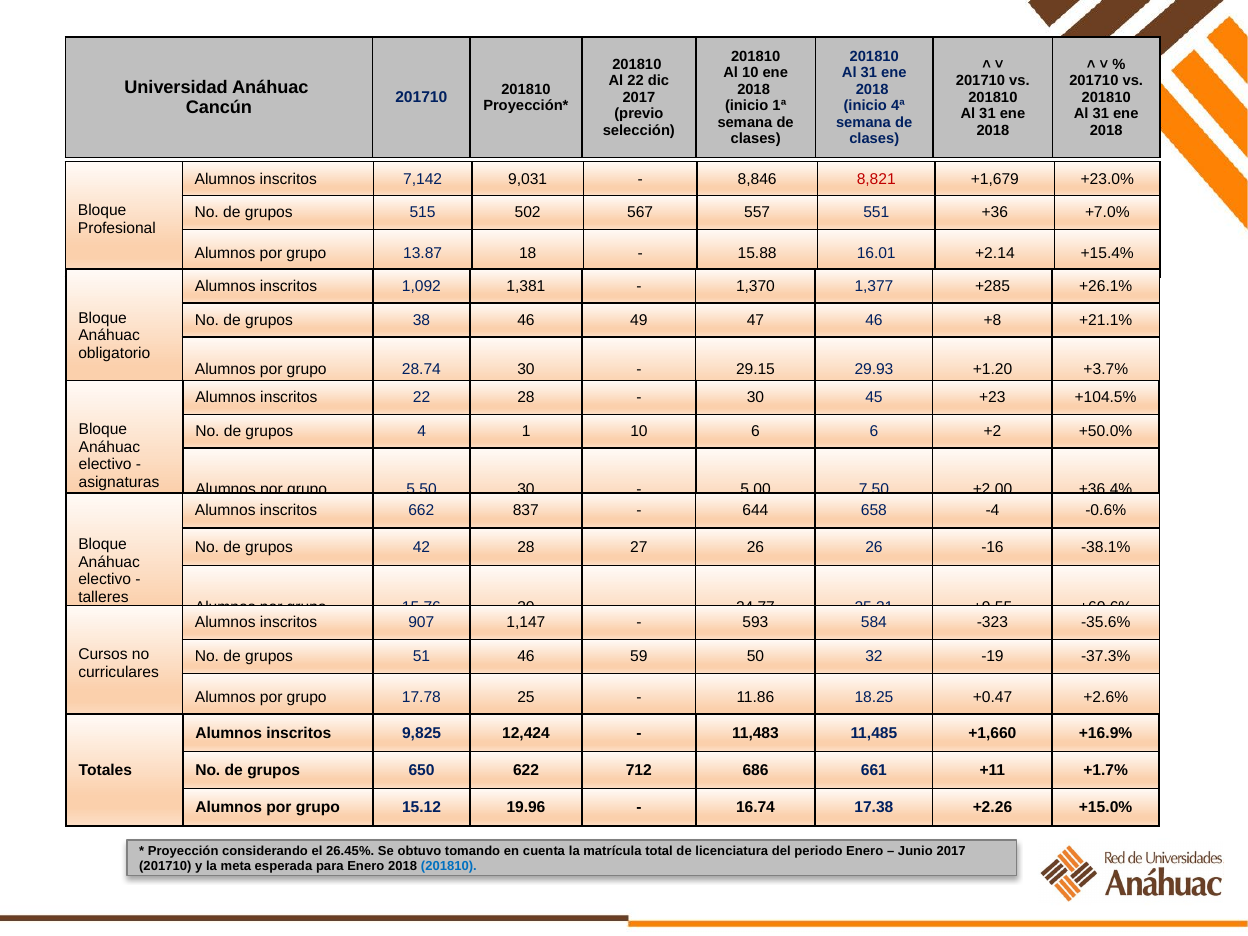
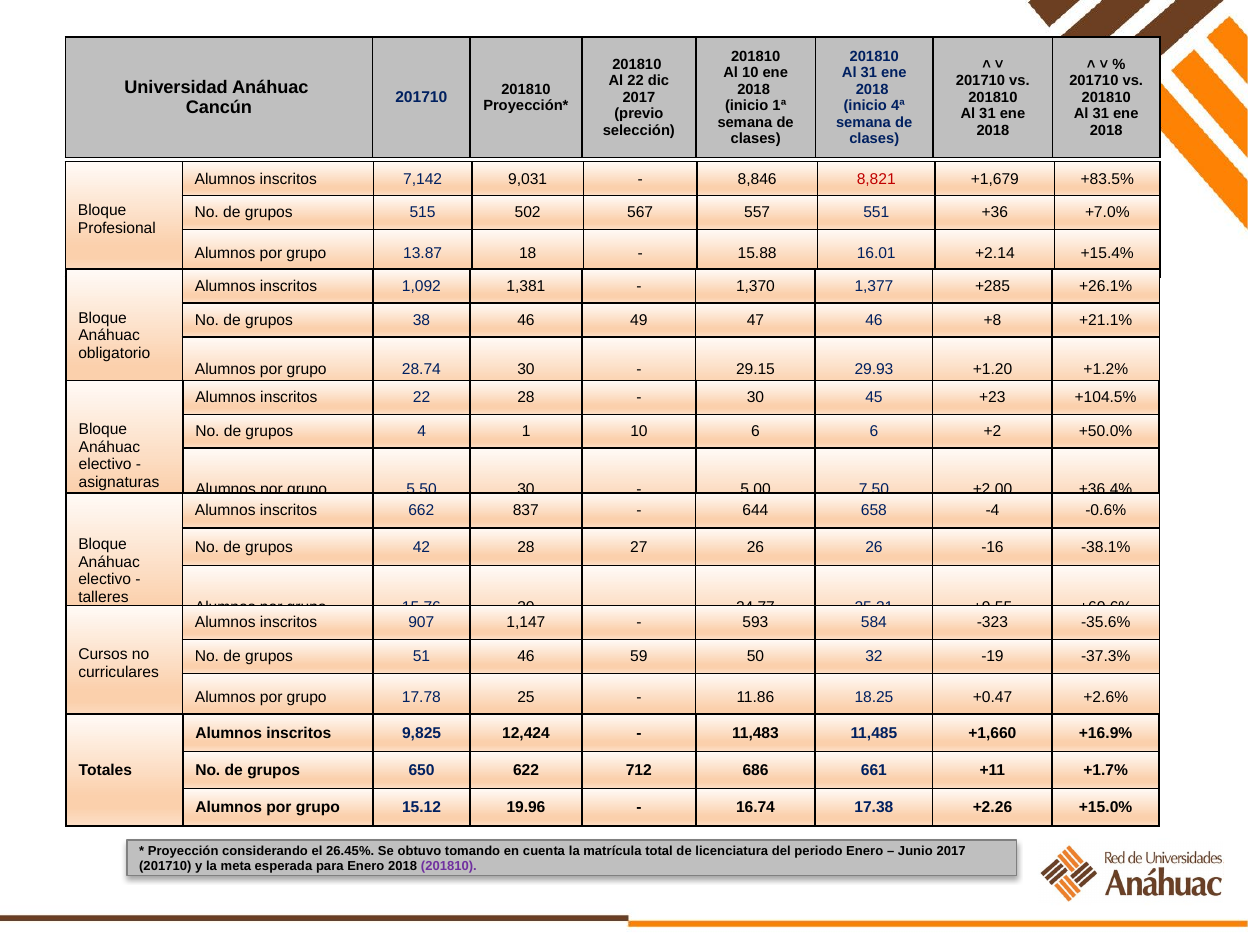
+23.0%: +23.0% -> +83.5%
+3.7%: +3.7% -> +1.2%
201810 at (449, 867) colour: blue -> purple
